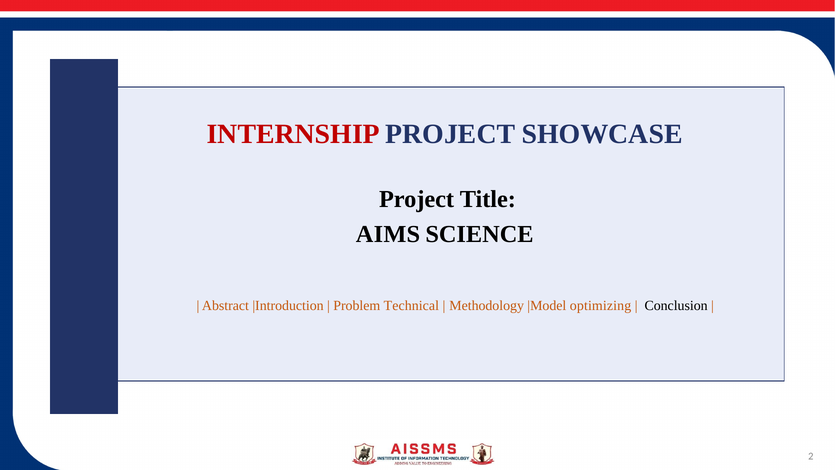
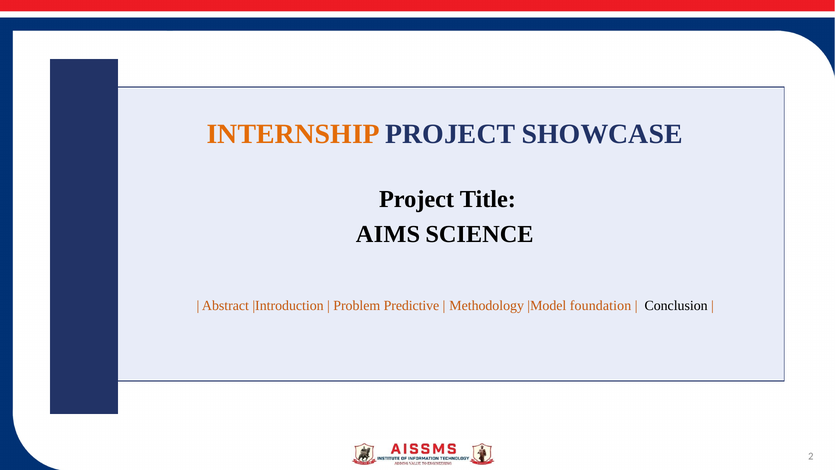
INTERNSHIP colour: red -> orange
Technical: Technical -> Predictive
optimizing: optimizing -> foundation
